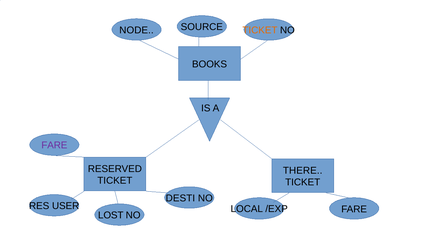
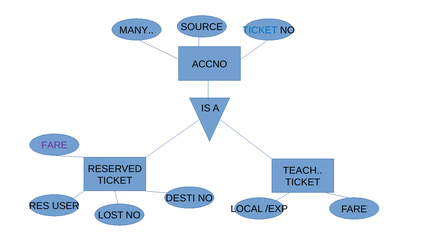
NODE: NODE -> MANY
TICKET at (260, 30) colour: orange -> blue
BOOKS: BOOKS -> ACCNO
THERE: THERE -> TEACH
